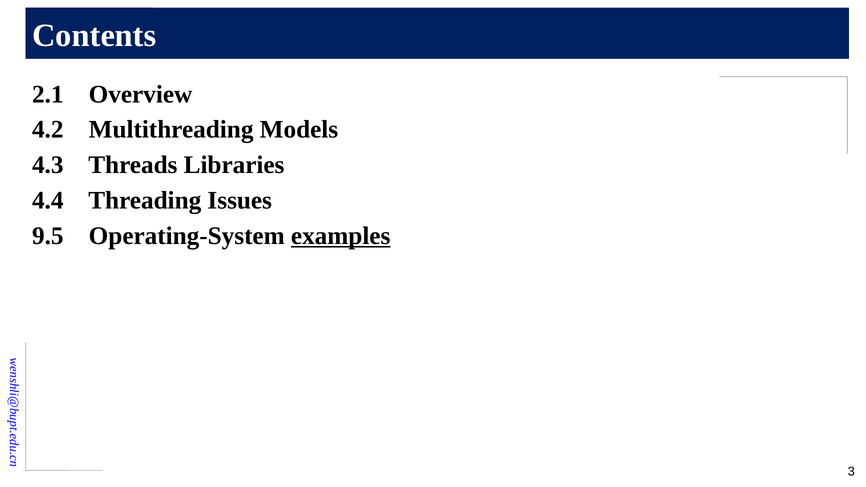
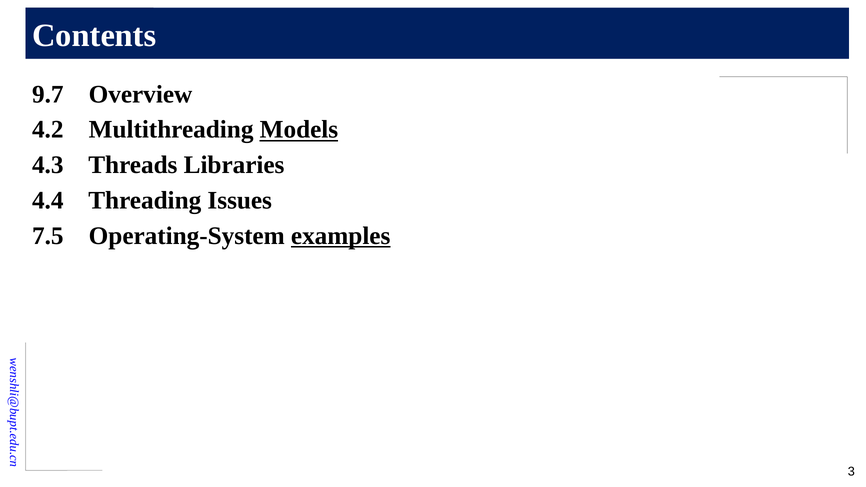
2.1: 2.1 -> 9.7
Models underline: none -> present
9.5: 9.5 -> 7.5
